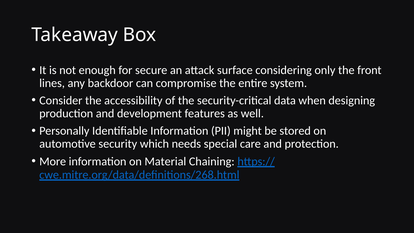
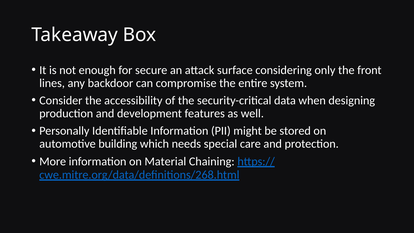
security: security -> building
